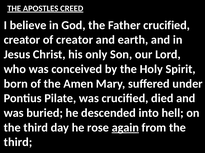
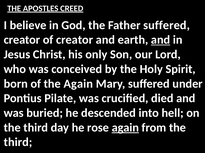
Father crucified: crucified -> suffered
and at (161, 40) underline: none -> present
the Amen: Amen -> Again
